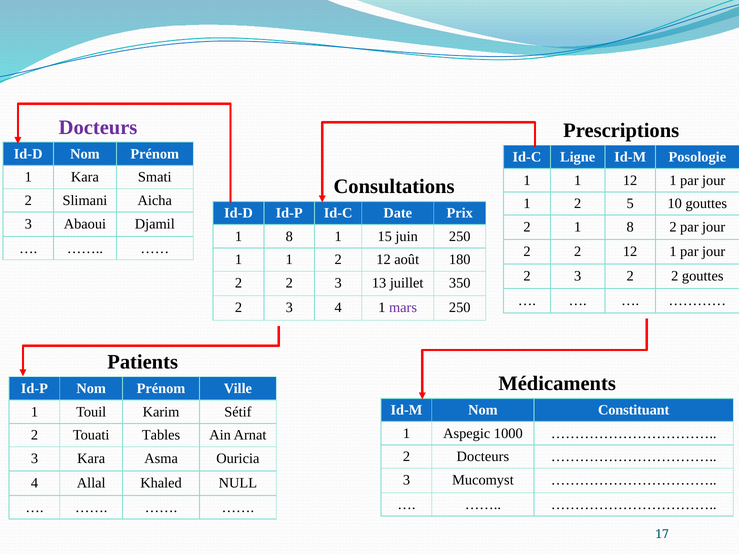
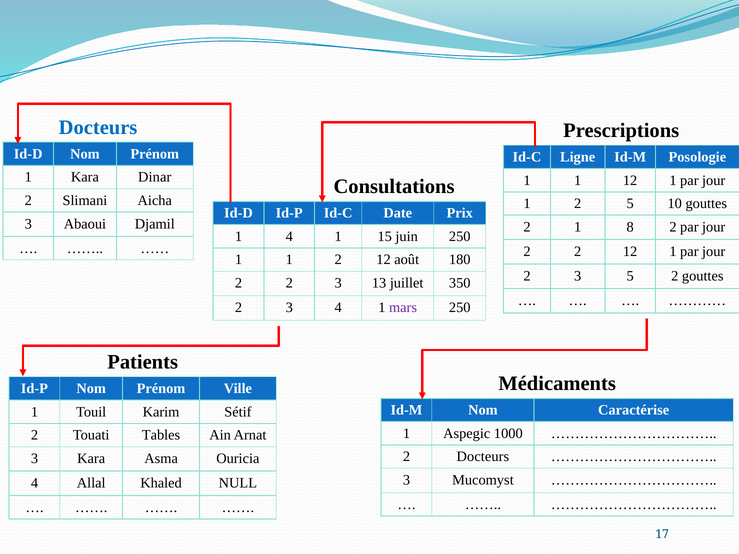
Docteurs at (98, 127) colour: purple -> blue
Smati: Smati -> Dinar
8 at (289, 237): 8 -> 4
3 2: 2 -> 5
Constituant: Constituant -> Caractérise
